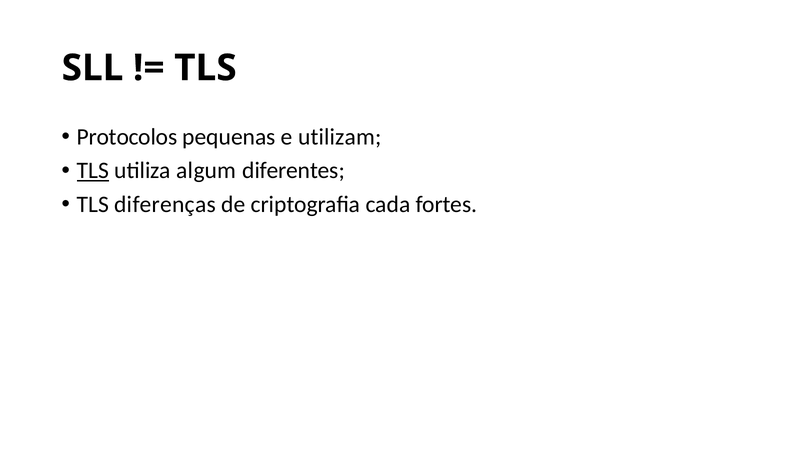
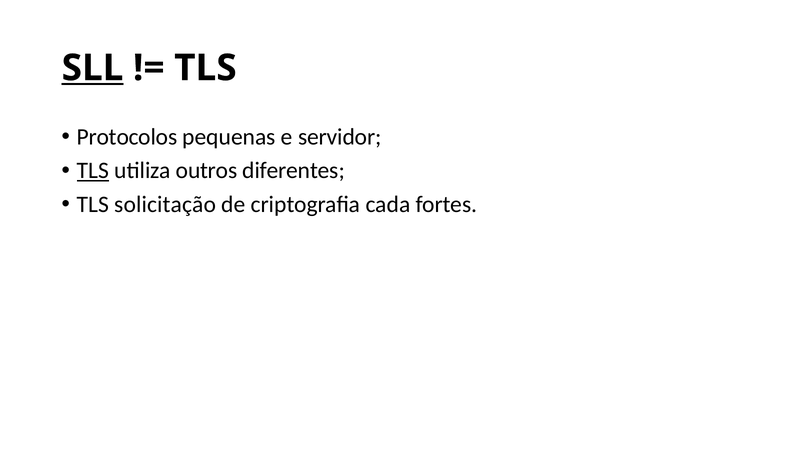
SLL underline: none -> present
utilizam: utilizam -> servidor
algum: algum -> outros
diferenças: diferenças -> solicitação
